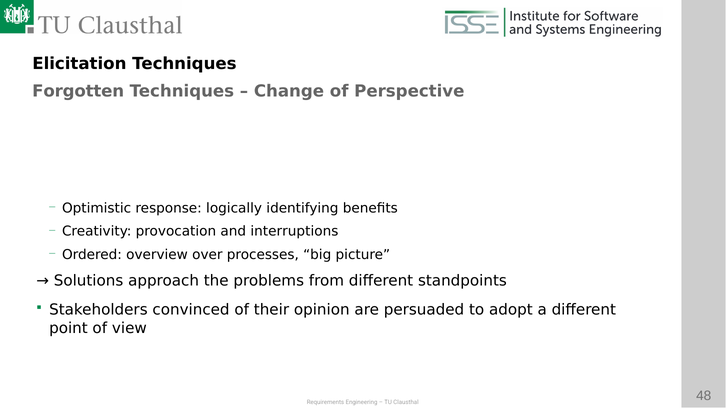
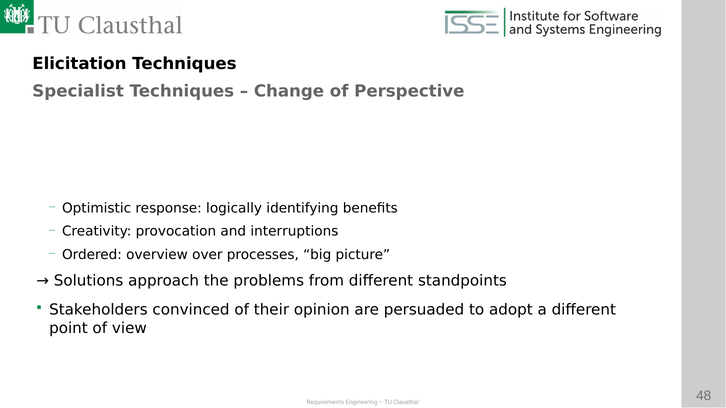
Forgotten: Forgotten -> Specialist
